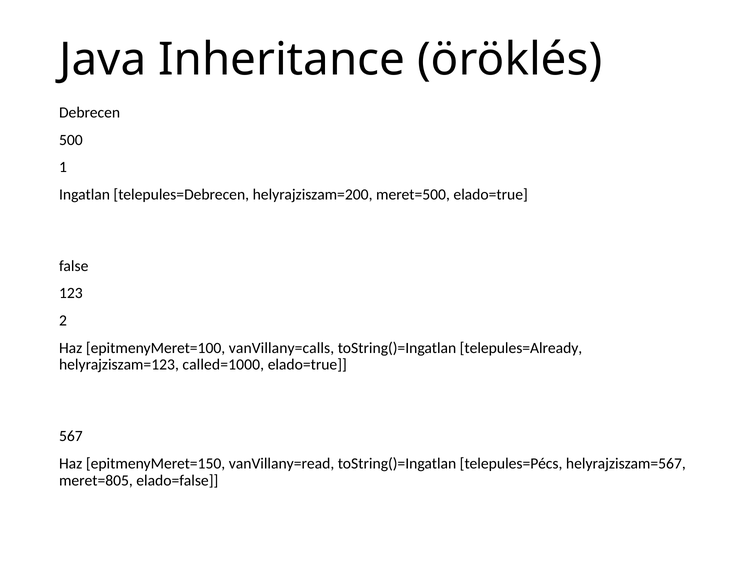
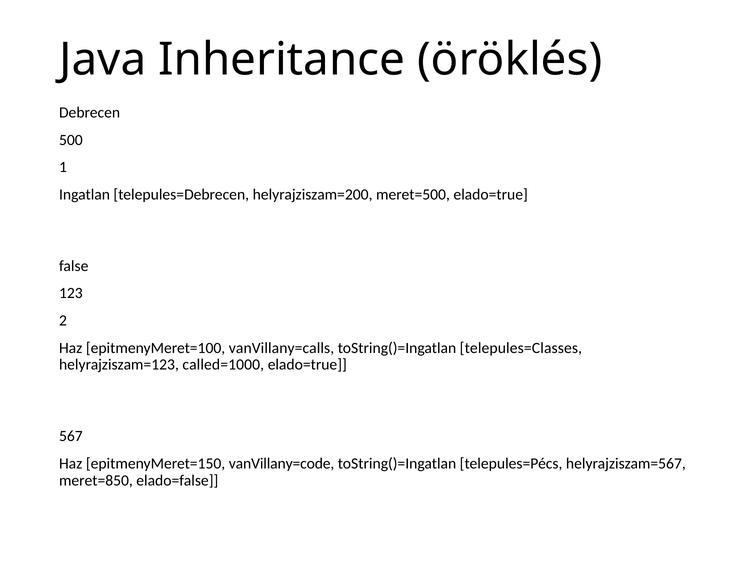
telepules=Already: telepules=Already -> telepules=Classes
vanVillany=read: vanVillany=read -> vanVillany=code
meret=805: meret=805 -> meret=850
